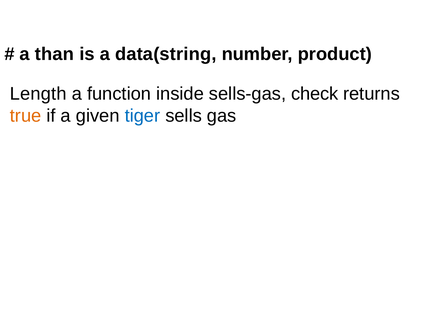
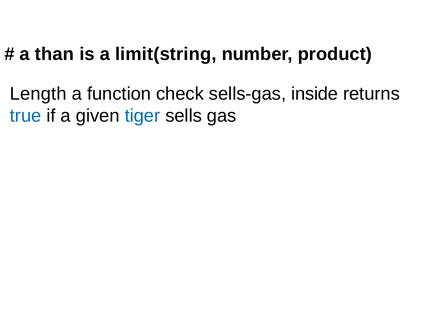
data(string: data(string -> limit(string
inside: inside -> check
check: check -> inside
true colour: orange -> blue
